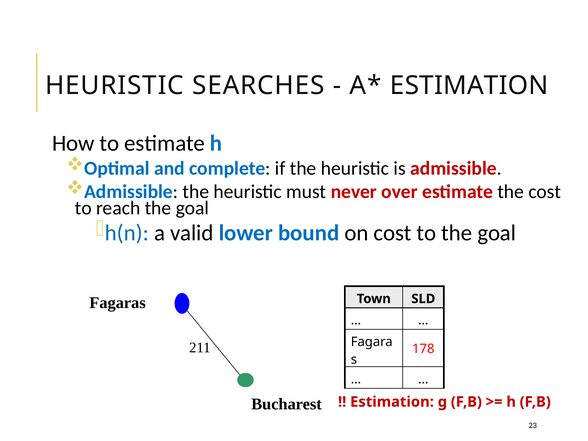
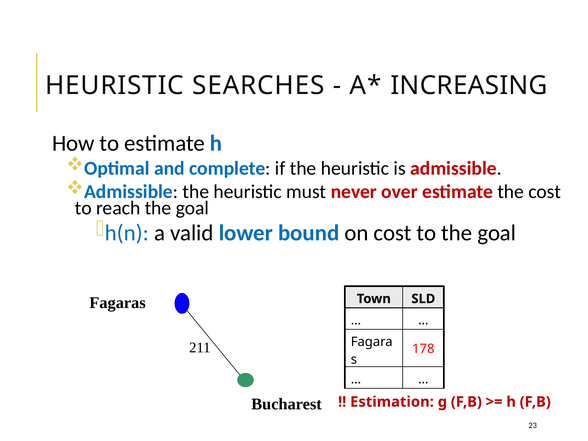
ESTIMATION at (469, 86): ESTIMATION -> INCREASING
